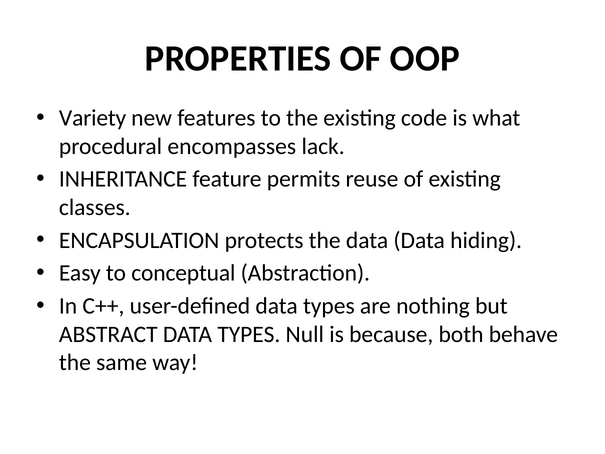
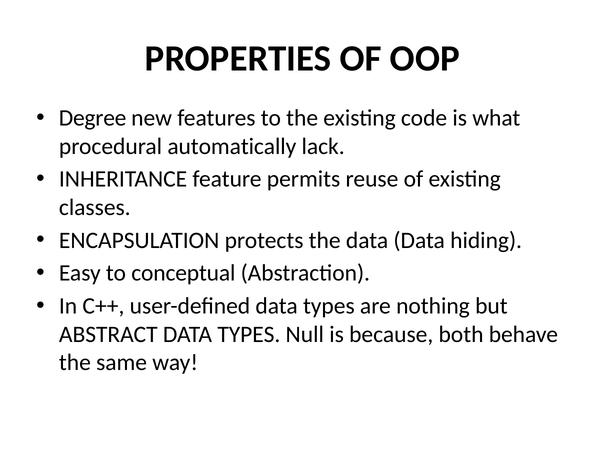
Variety: Variety -> Degree
encompasses: encompasses -> automatically
